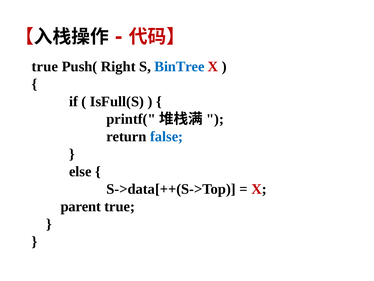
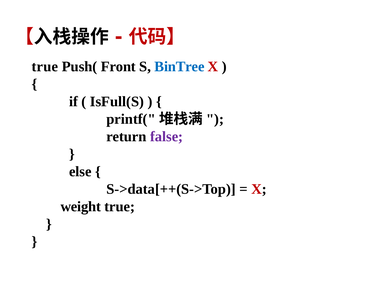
Right: Right -> Front
false colour: blue -> purple
parent: parent -> weight
